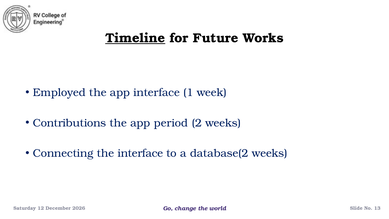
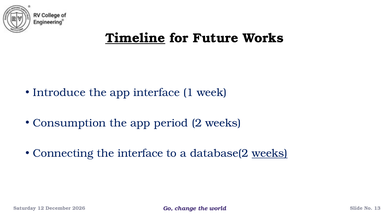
Employed: Employed -> Introduce
Contributions: Contributions -> Consumption
weeks at (270, 153) underline: none -> present
